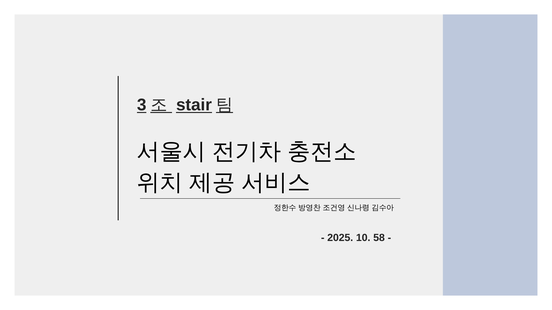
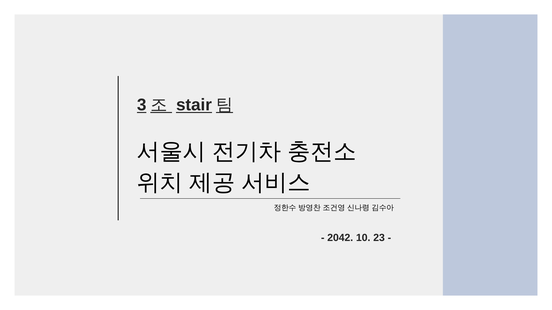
2025: 2025 -> 2042
58: 58 -> 23
